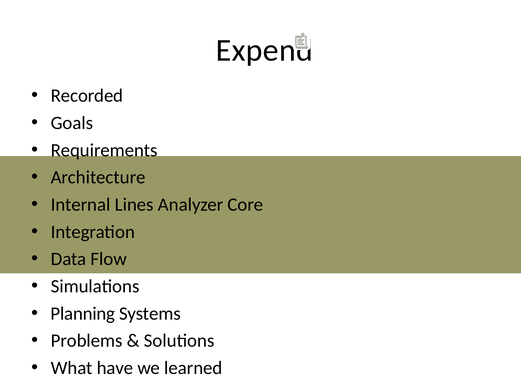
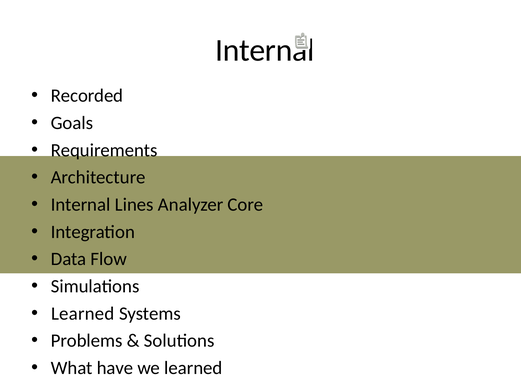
Expend at (264, 50): Expend -> Internal
Planning at (83, 313): Planning -> Learned
